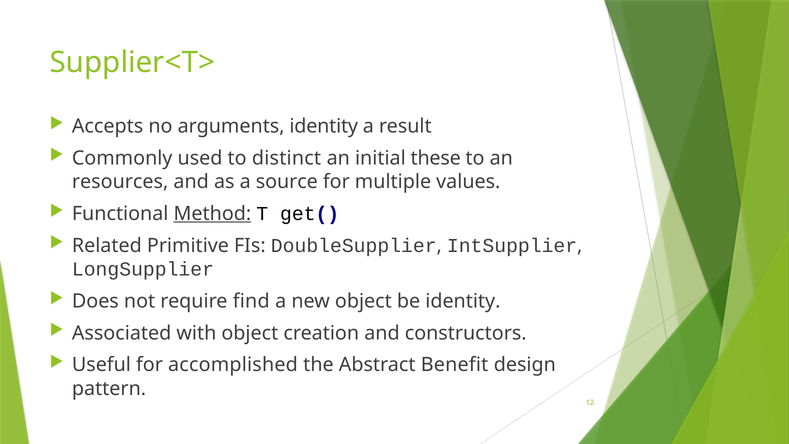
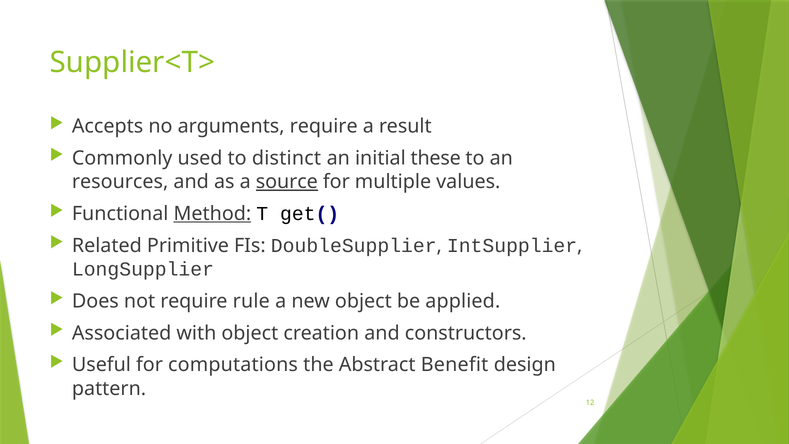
arguments identity: identity -> require
source underline: none -> present
find: find -> rule
be identity: identity -> applied
accomplished: accomplished -> computations
